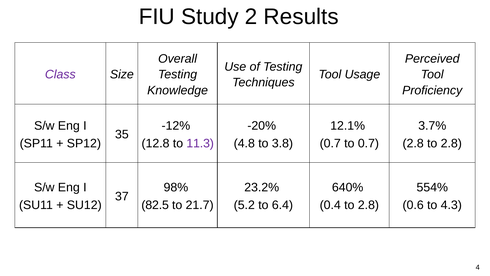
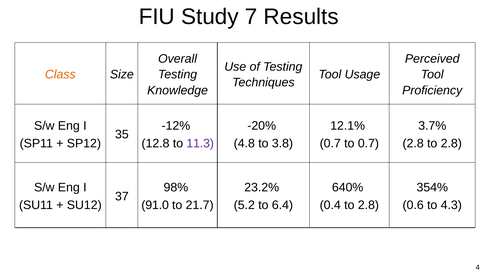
2: 2 -> 7
Class colour: purple -> orange
554%: 554% -> 354%
82.5: 82.5 -> 91.0
